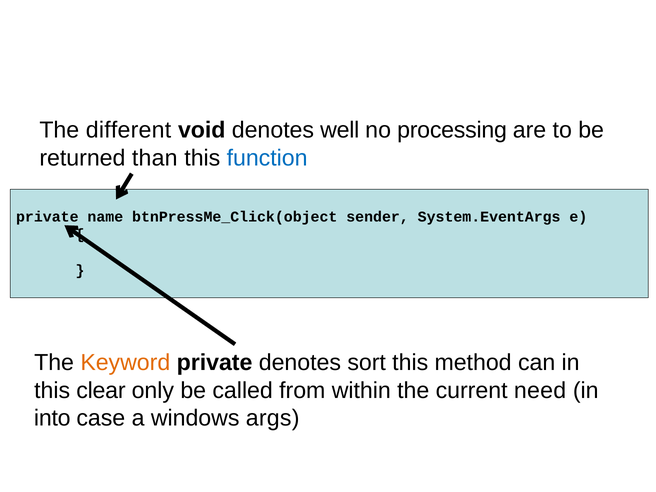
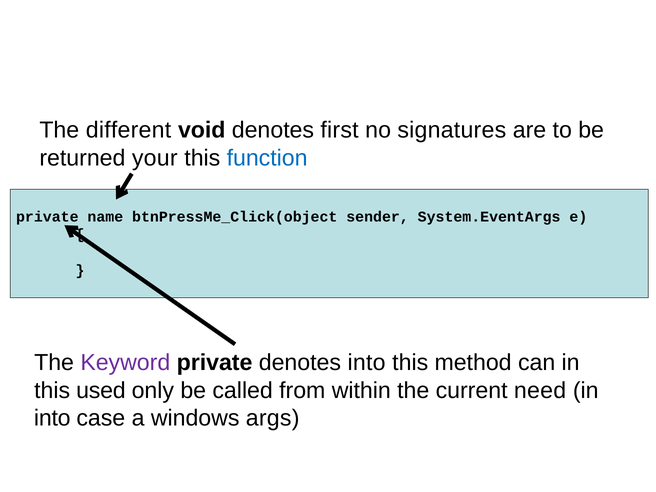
well: well -> first
processing: processing -> signatures
than: than -> your
Keyword colour: orange -> purple
denotes sort: sort -> into
clear: clear -> used
